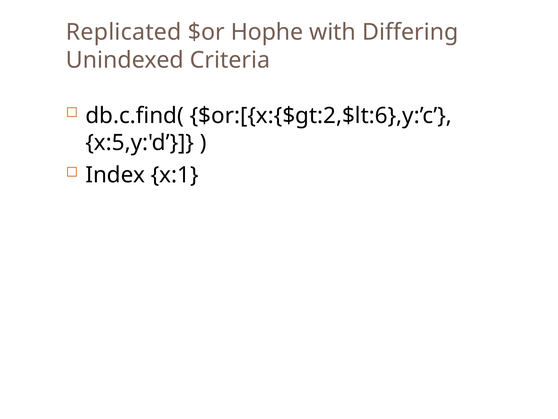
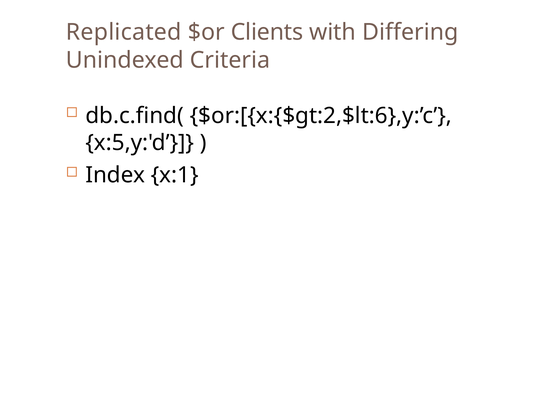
Hophe: Hophe -> Clients
